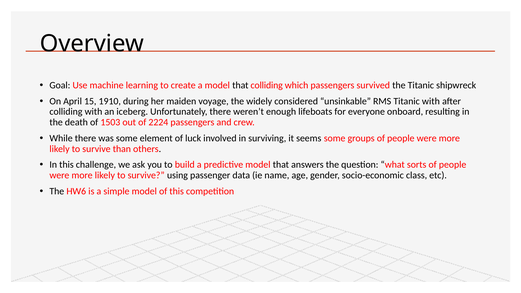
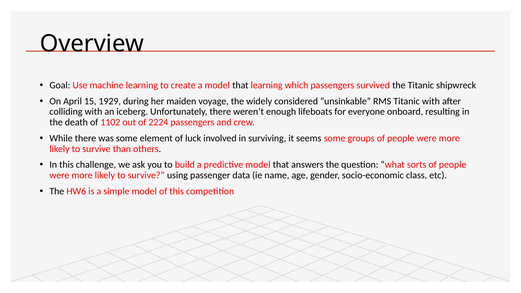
that colliding: colliding -> learning
1910: 1910 -> 1929
1503: 1503 -> 1102
